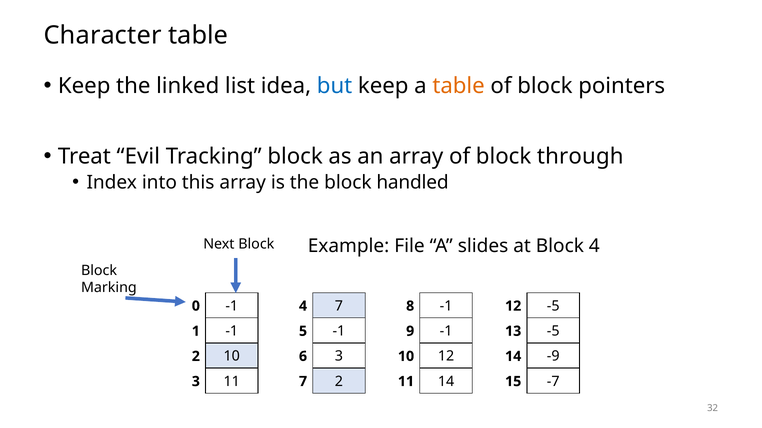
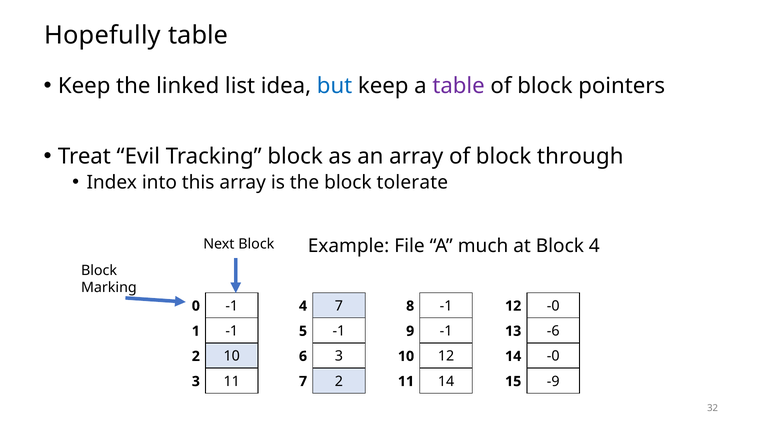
Character: Character -> Hopefully
table at (459, 86) colour: orange -> purple
handled: handled -> tolerate
slides: slides -> much
12 -5: -5 -> -0
13 -5: -5 -> -6
14 -9: -9 -> -0
-7: -7 -> -9
